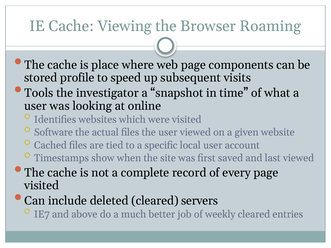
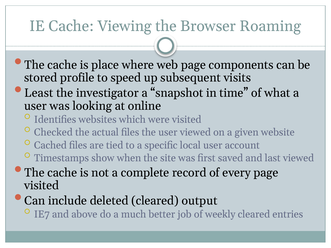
Tools: Tools -> Least
Software: Software -> Checked
servers: servers -> output
